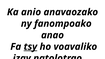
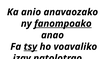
fanompoako underline: none -> present
